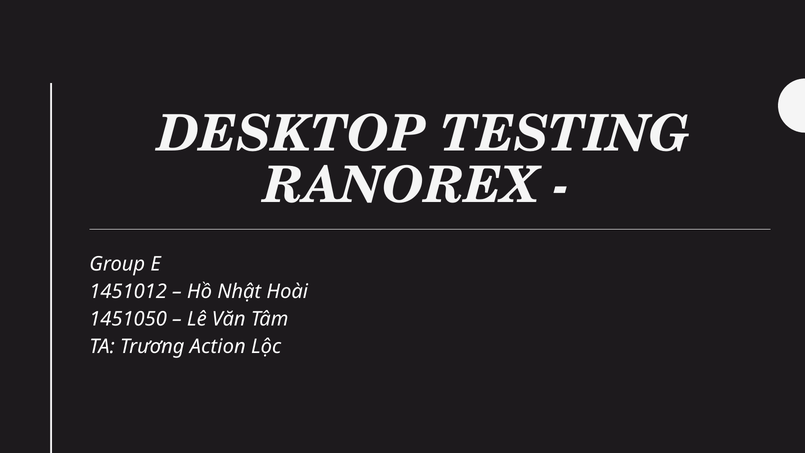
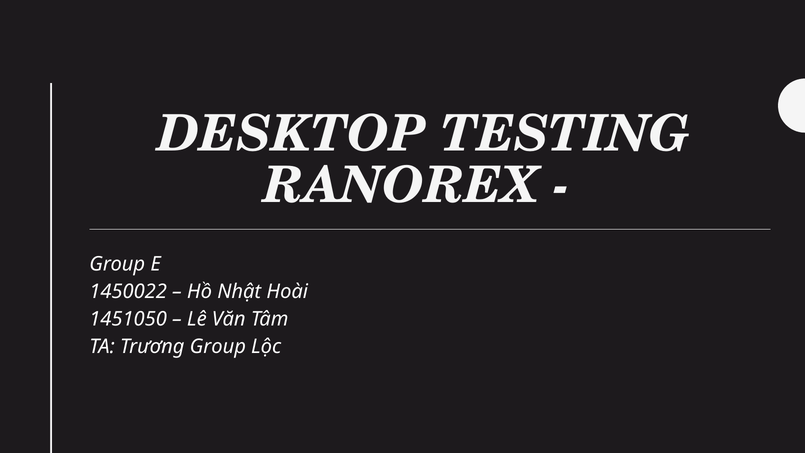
1451012: 1451012 -> 1450022
Trương Action: Action -> Group
